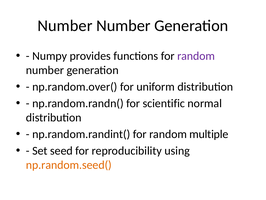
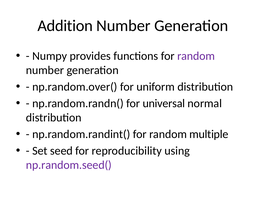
Number at (65, 26): Number -> Addition
scientific: scientific -> universal
np.random.seed( colour: orange -> purple
